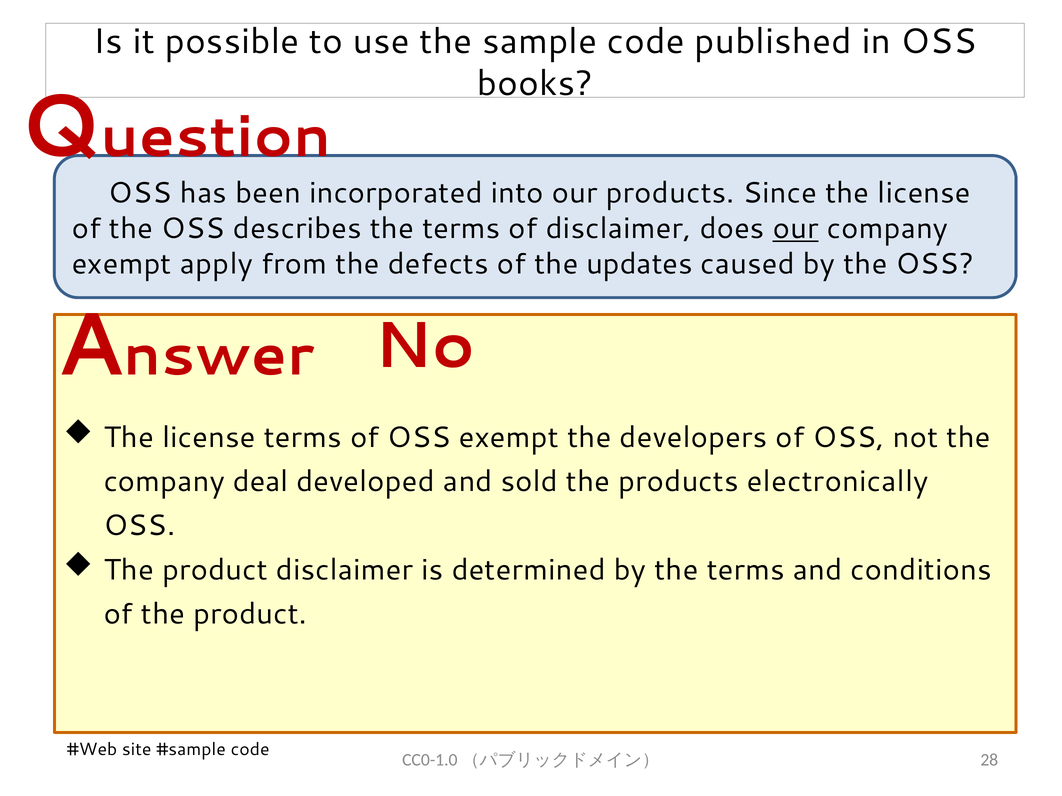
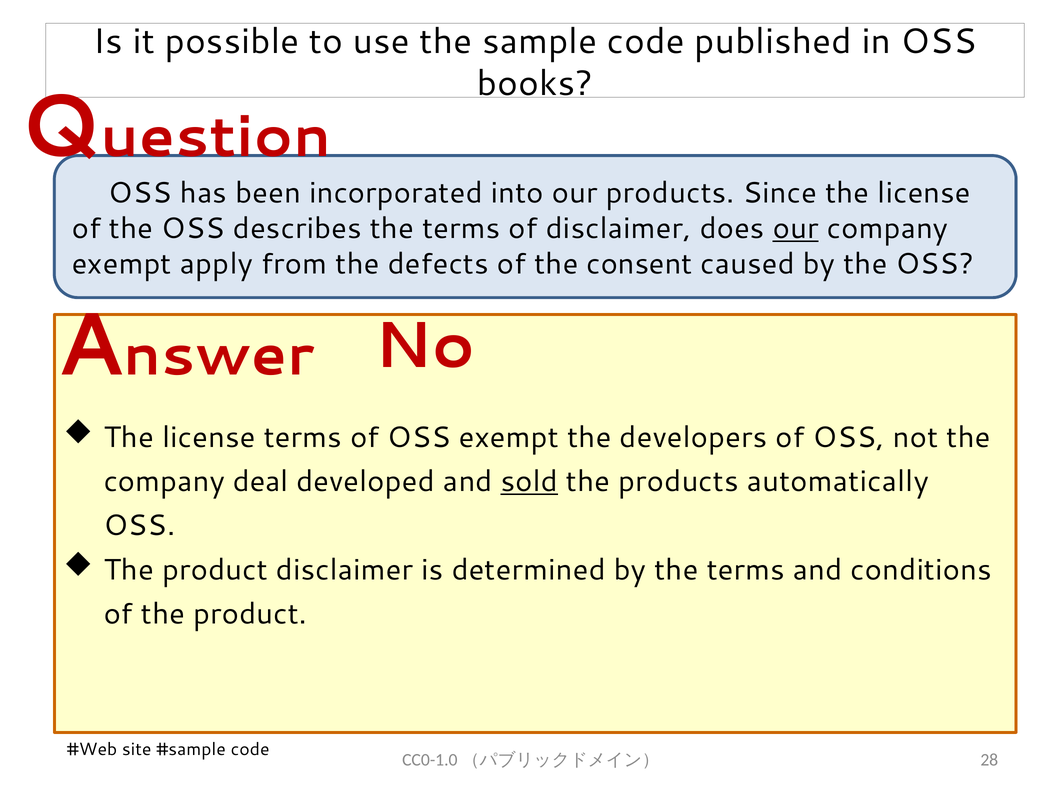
updates: updates -> consent
sold underline: none -> present
electronically: electronically -> automatically
